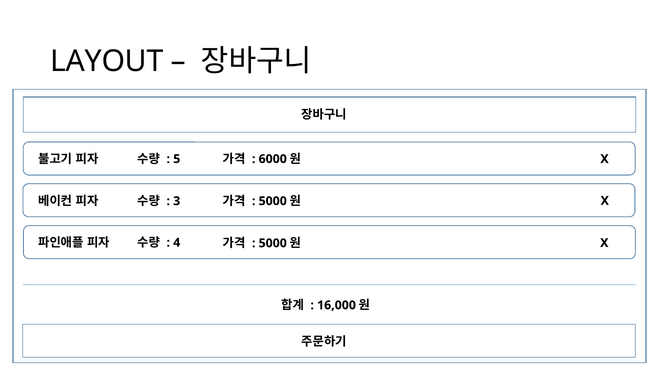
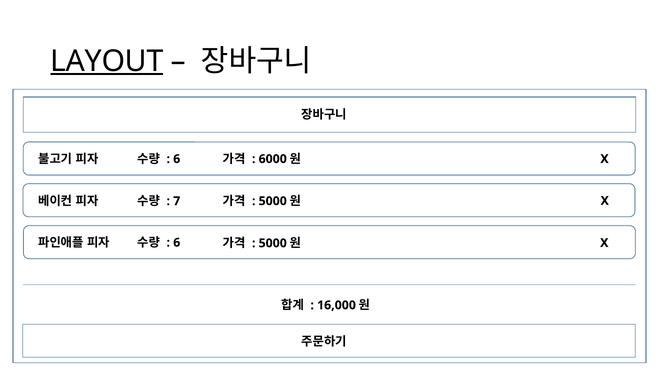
LAYOUT underline: none -> present
5 at (177, 159): 5 -> 6
3: 3 -> 7
4 at (177, 243): 4 -> 6
